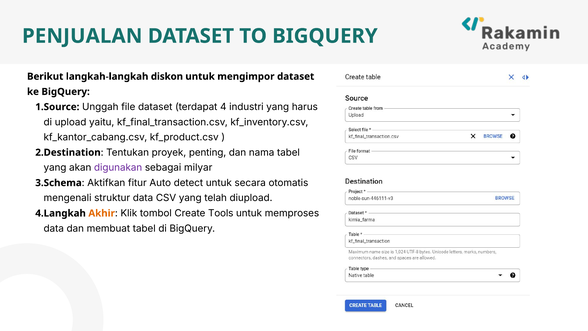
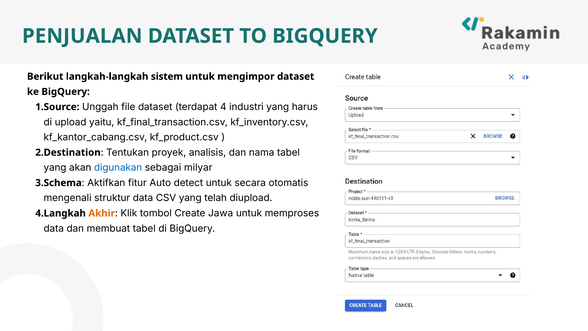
diskon: diskon -> sistem
penting: penting -> analisis
digunakan colour: purple -> blue
Tools: Tools -> Jawa
